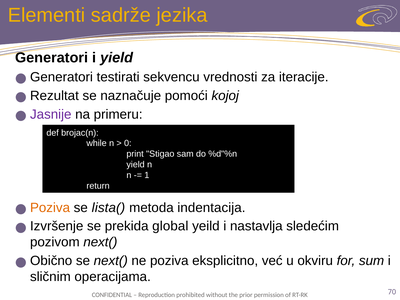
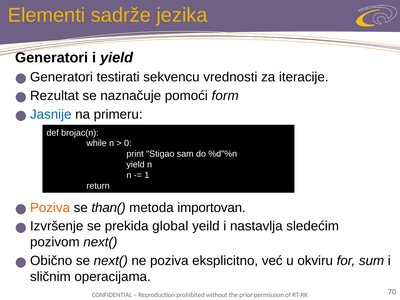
kojoj: kojoj -> form
Jasnije colour: purple -> blue
lista(: lista( -> than(
indentacija: indentacija -> importovan
